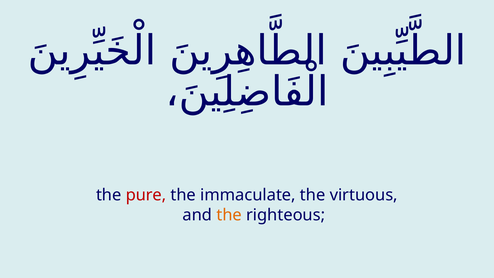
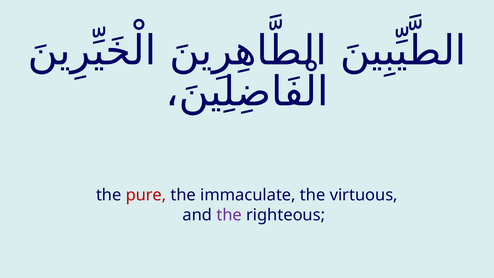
the at (229, 215) colour: orange -> purple
